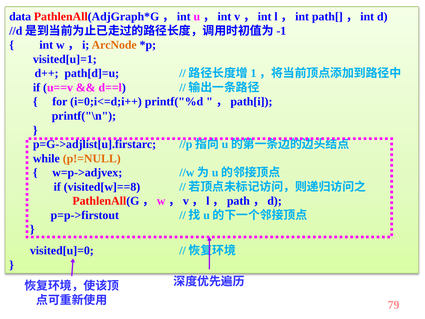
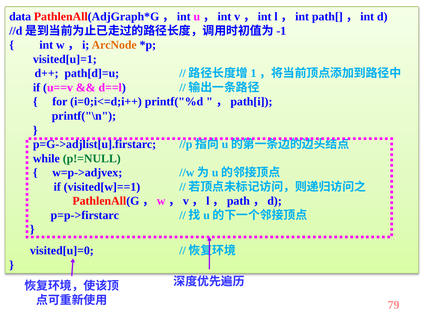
p!=NULL colour: orange -> green
visited[w]==8: visited[w]==8 -> visited[w]==1
p=p->firstout: p=p->firstout -> p=p->firstarc
